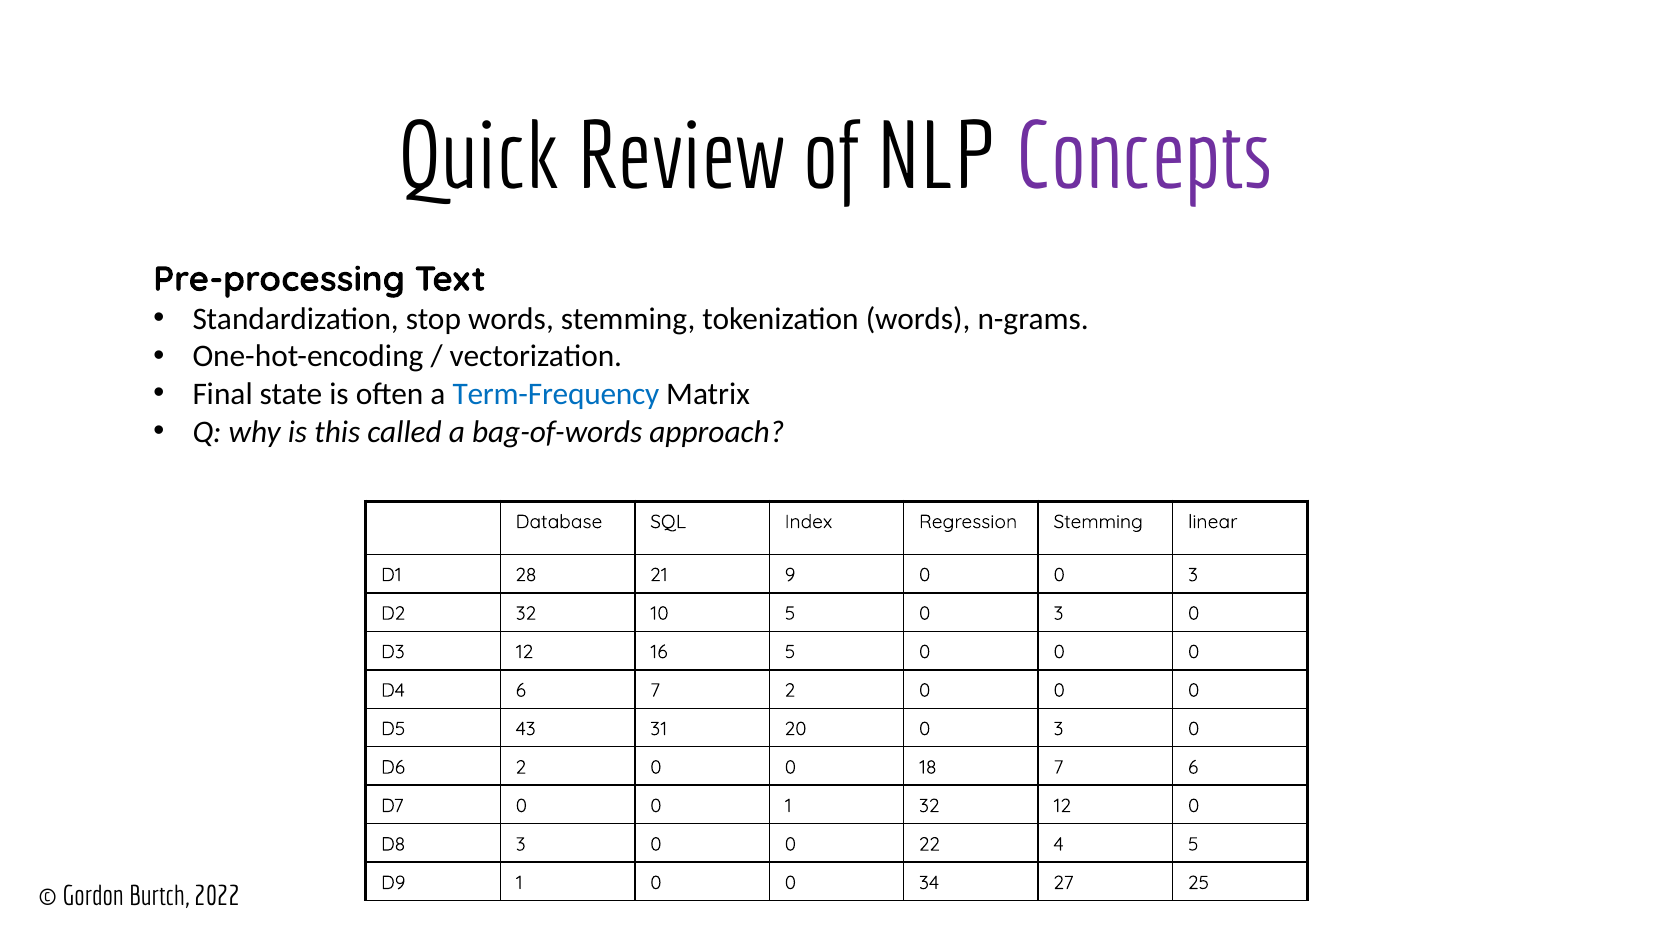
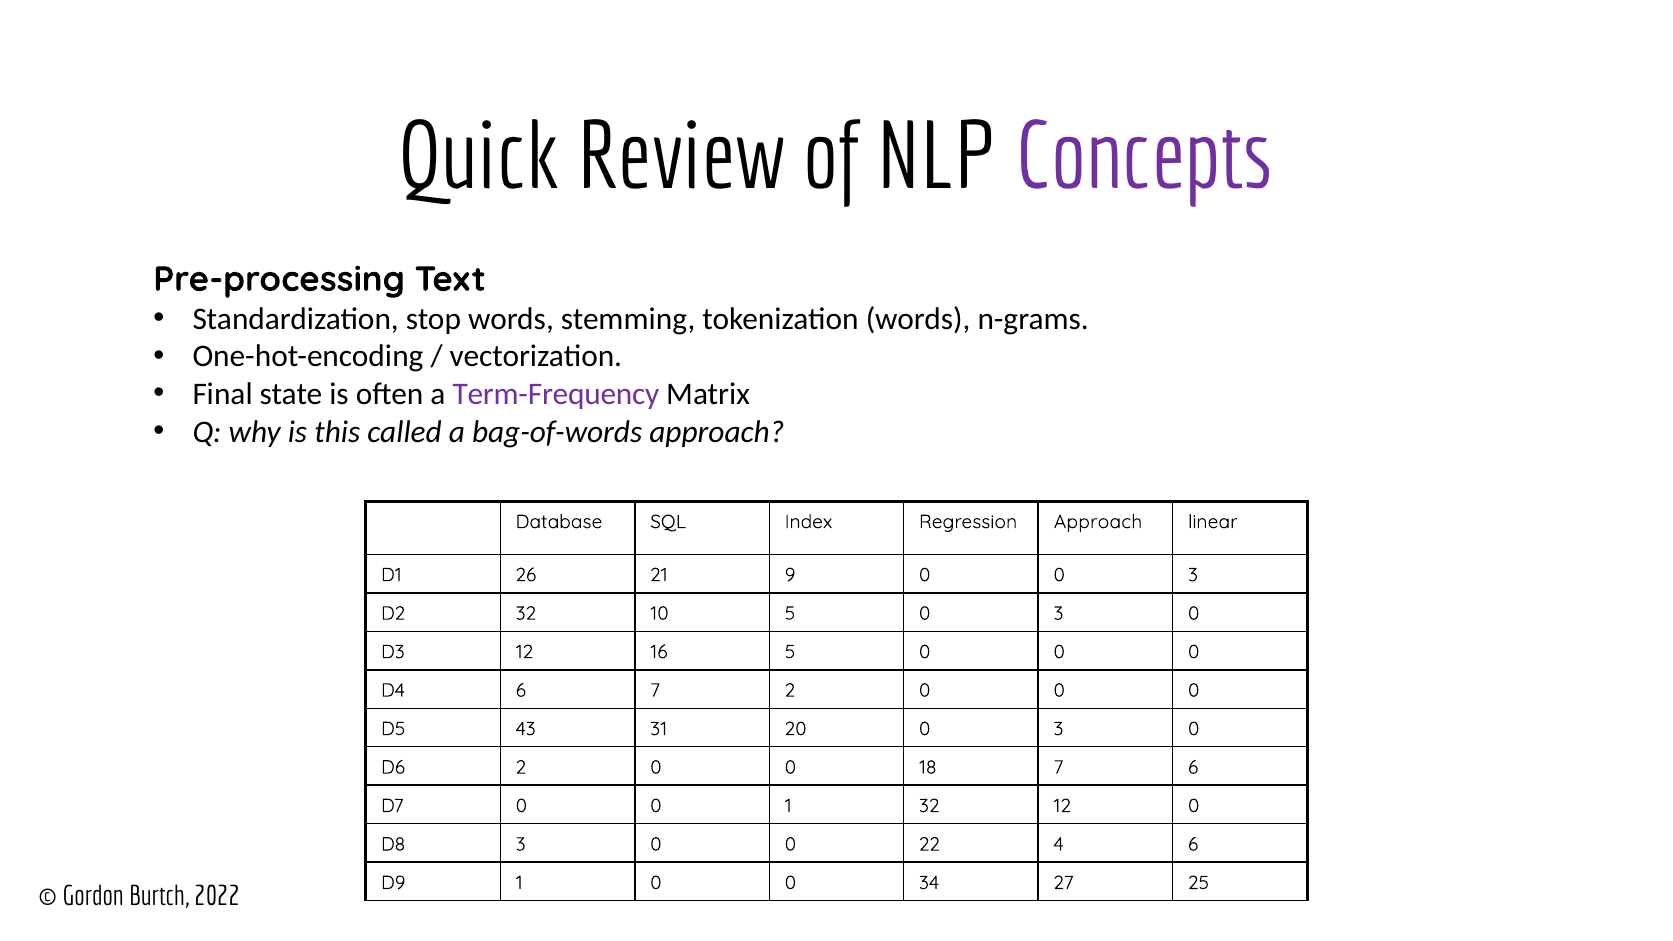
Term-Frequency colour: blue -> purple
Regression Stemming: Stemming -> Approach
28: 28 -> 26
4 5: 5 -> 6
